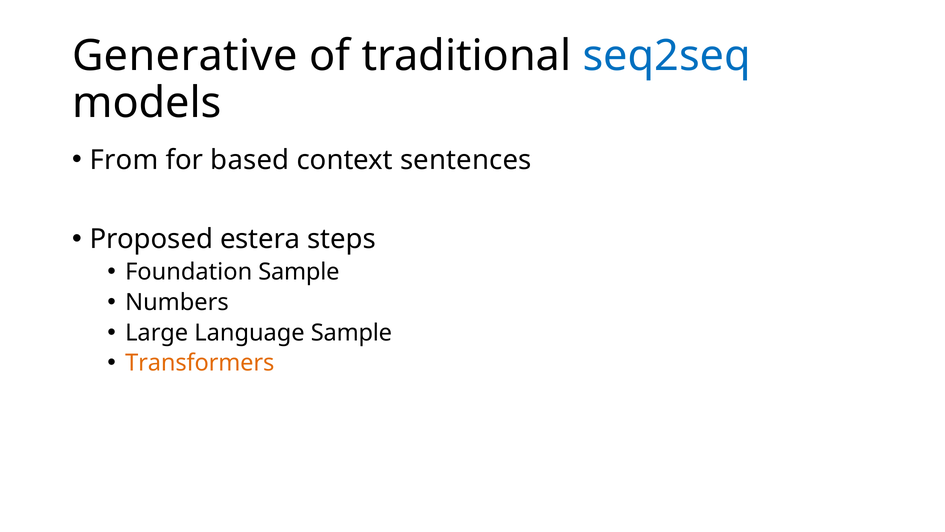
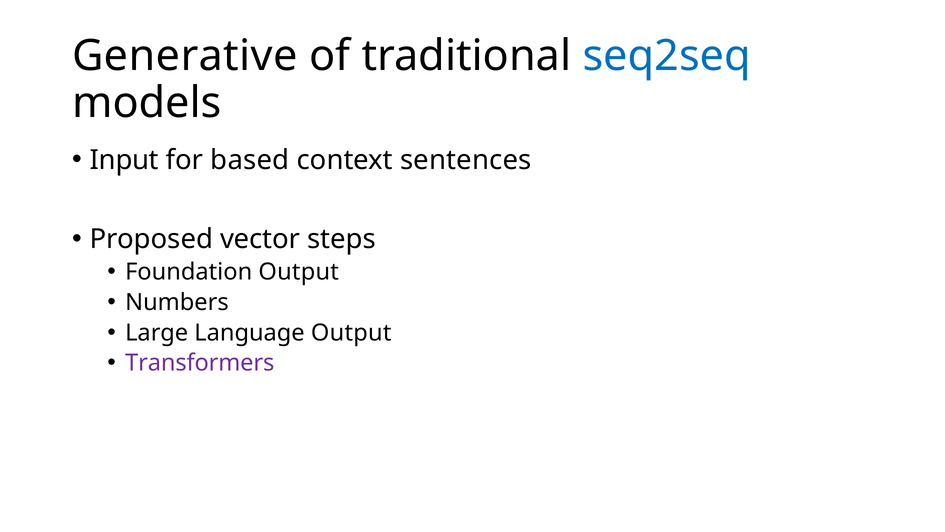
From: From -> Input
estera: estera -> vector
Foundation Sample: Sample -> Output
Language Sample: Sample -> Output
Transformers colour: orange -> purple
